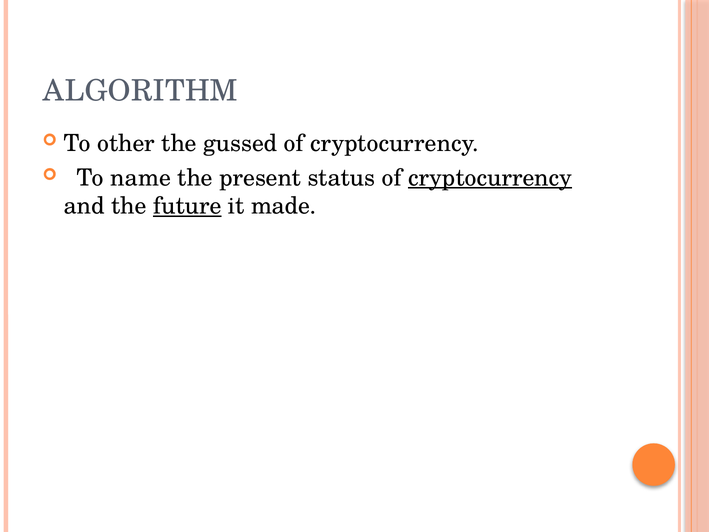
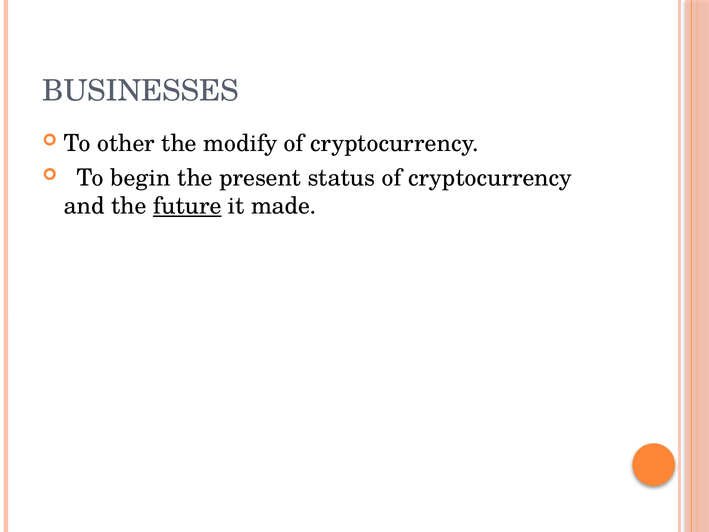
ALGORITHM: ALGORITHM -> BUSINESSES
gussed: gussed -> modify
name: name -> begin
cryptocurrency at (490, 178) underline: present -> none
